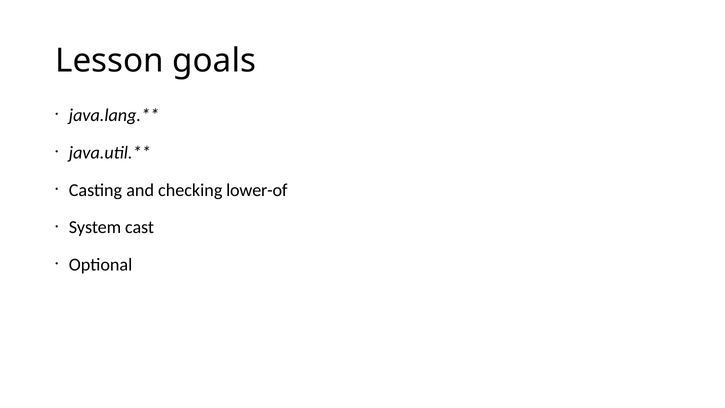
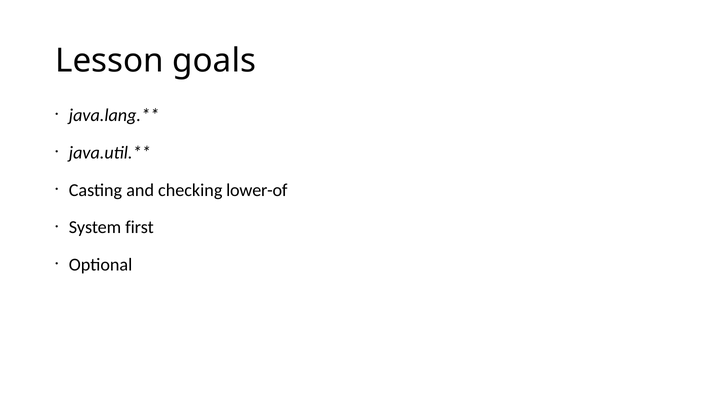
cast: cast -> first
